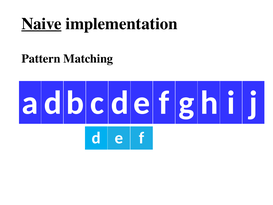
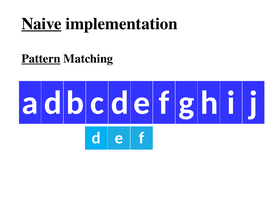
Pattern underline: none -> present
